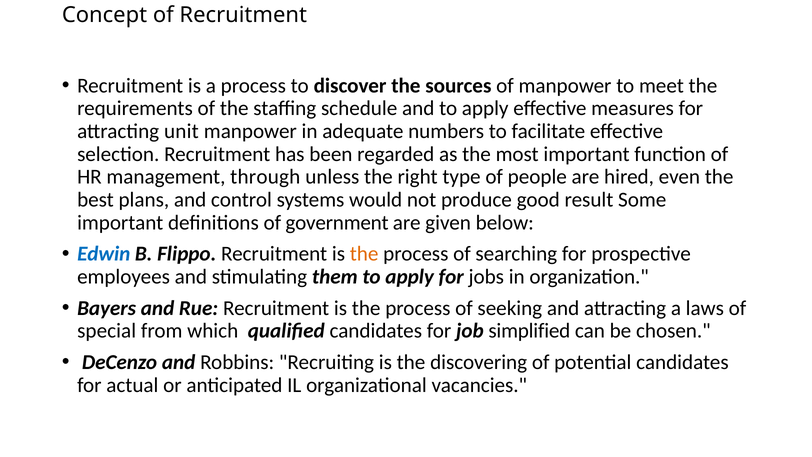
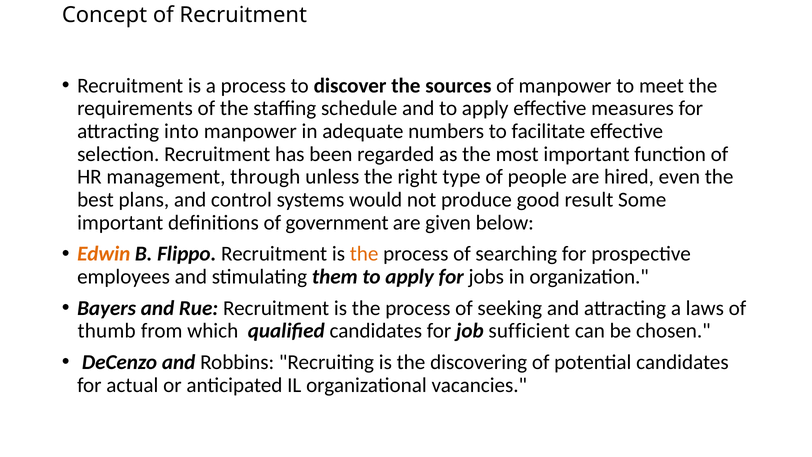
unit: unit -> into
Edwin colour: blue -> orange
special: special -> thumb
simplified: simplified -> sufficient
